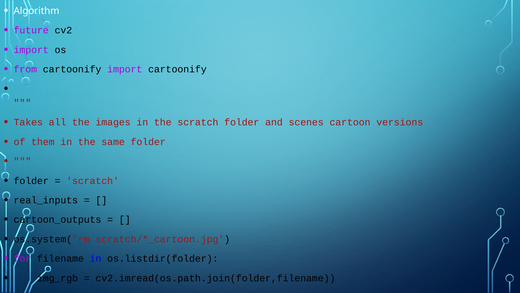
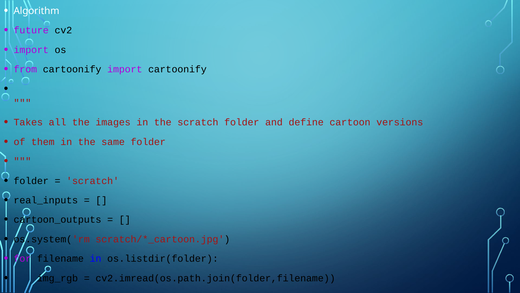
scenes: scenes -> define
